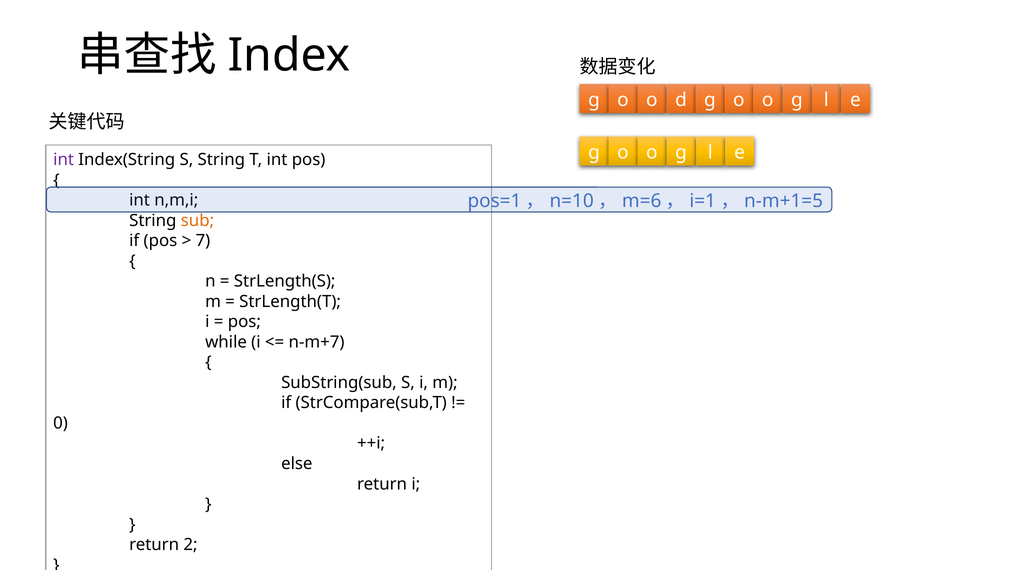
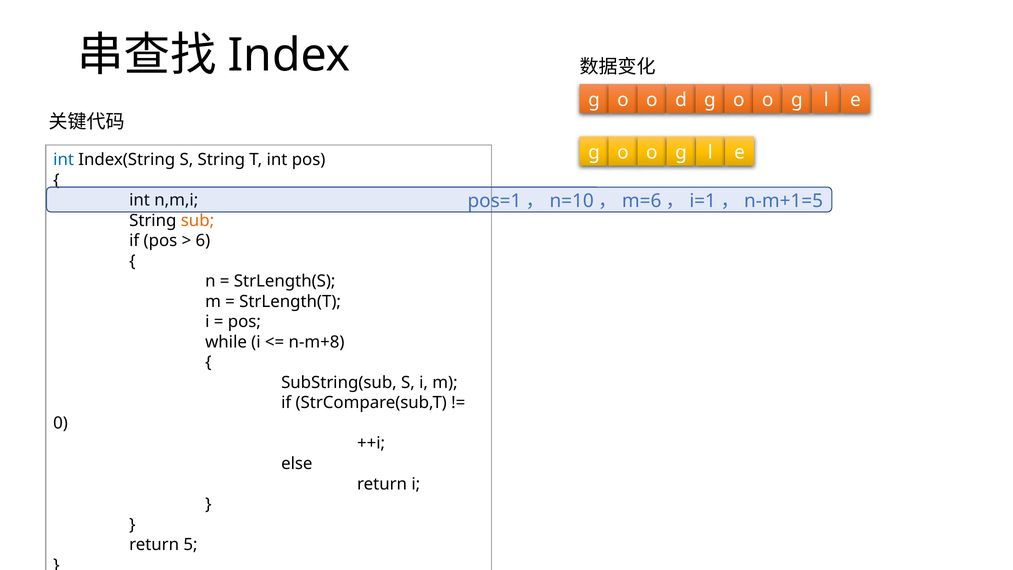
int at (64, 160) colour: purple -> blue
7: 7 -> 6
n-m+7: n-m+7 -> n-m+8
2: 2 -> 5
